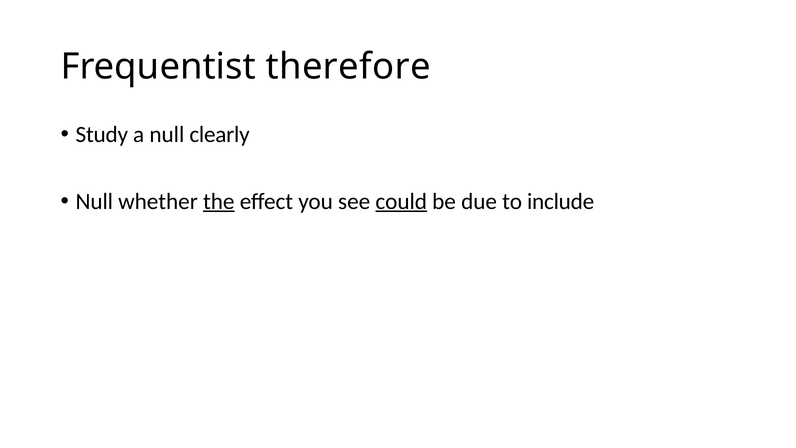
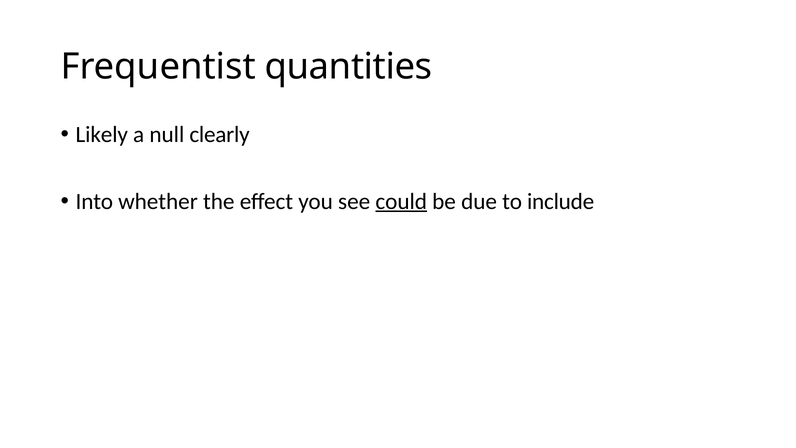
therefore: therefore -> quantities
Study: Study -> Likely
Null at (94, 201): Null -> Into
the underline: present -> none
